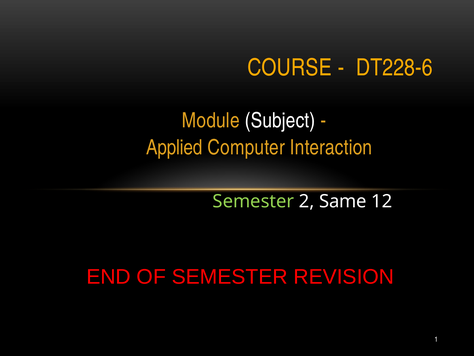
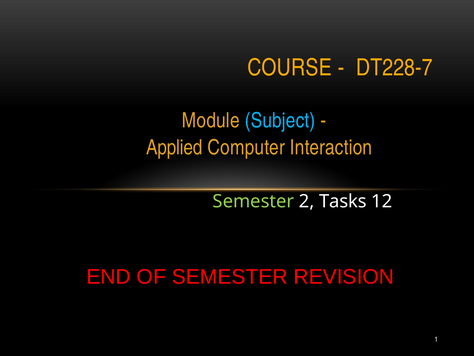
DT228-6: DT228-6 -> DT228-7
Subject colour: white -> light blue
Same: Same -> Tasks
